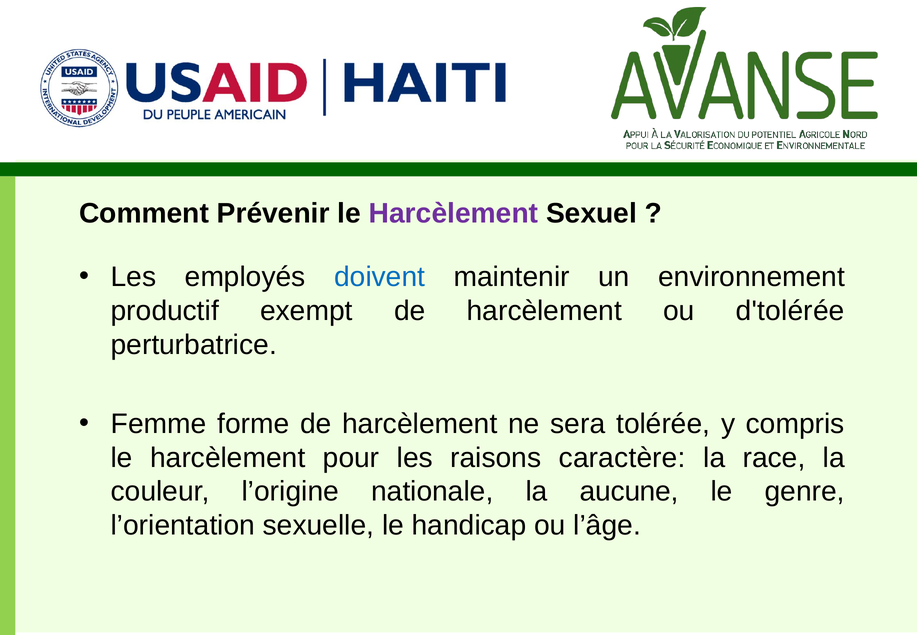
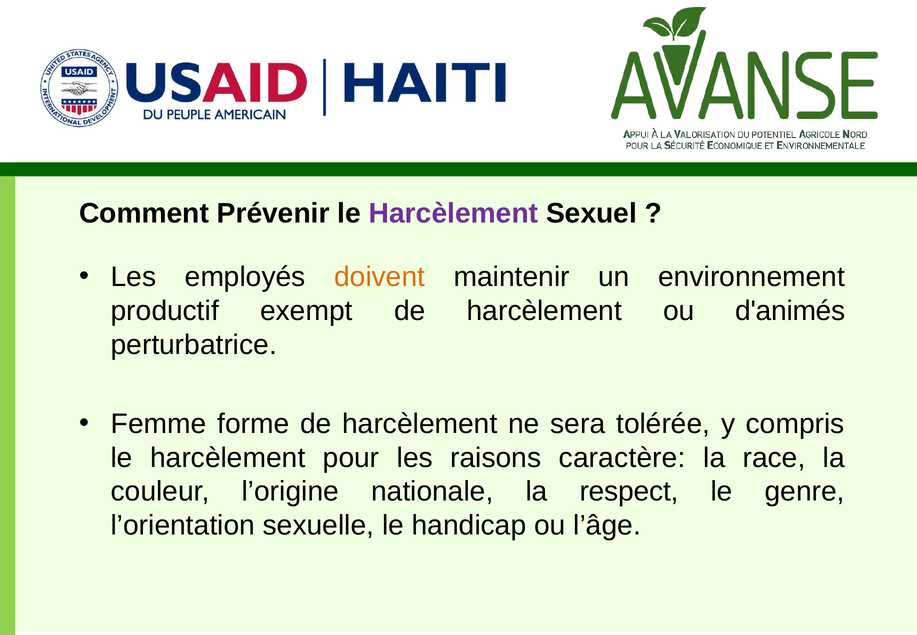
doivent colour: blue -> orange
d'tolérée: d'tolérée -> d'animés
aucune: aucune -> respect
